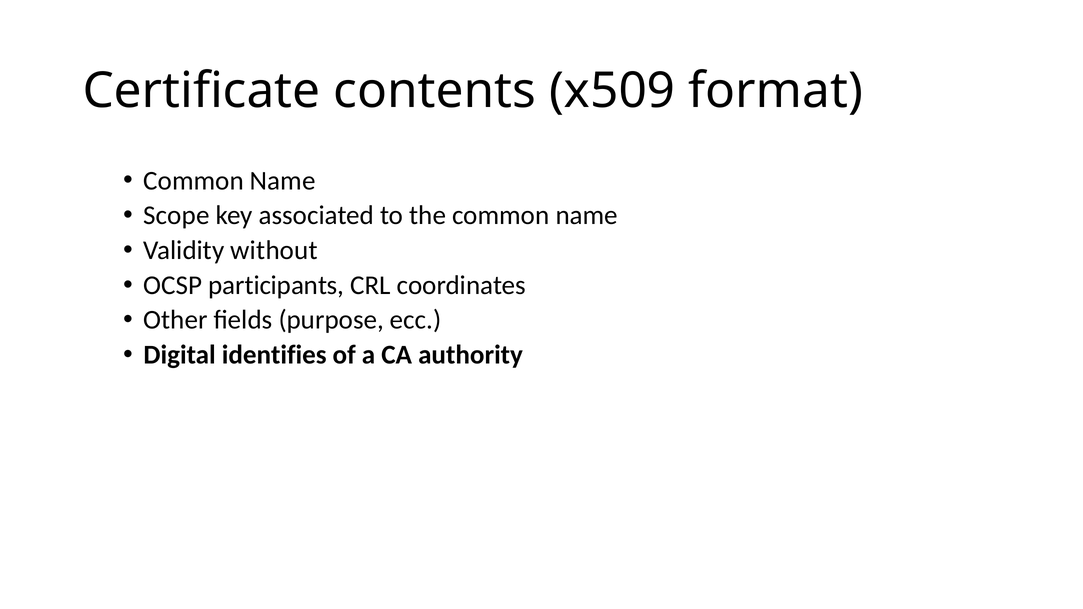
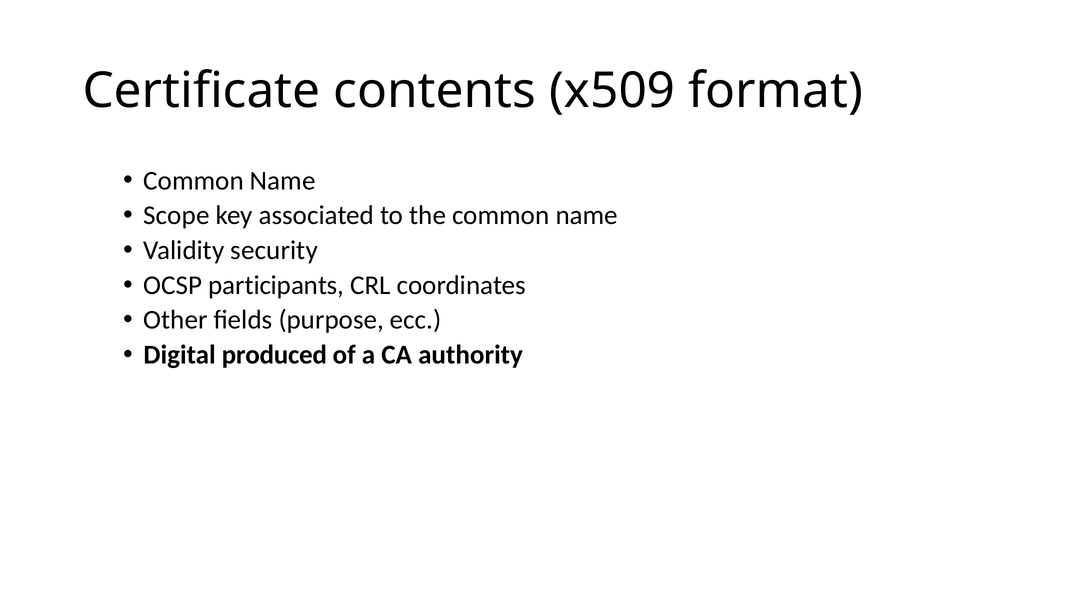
without: without -> security
identifies: identifies -> produced
